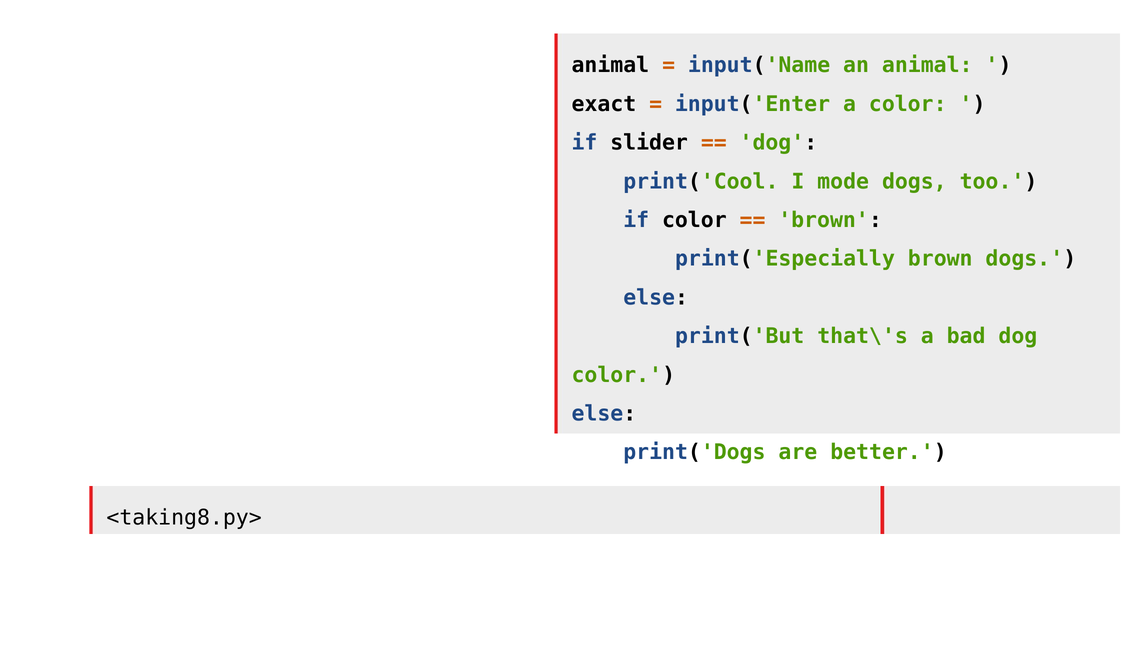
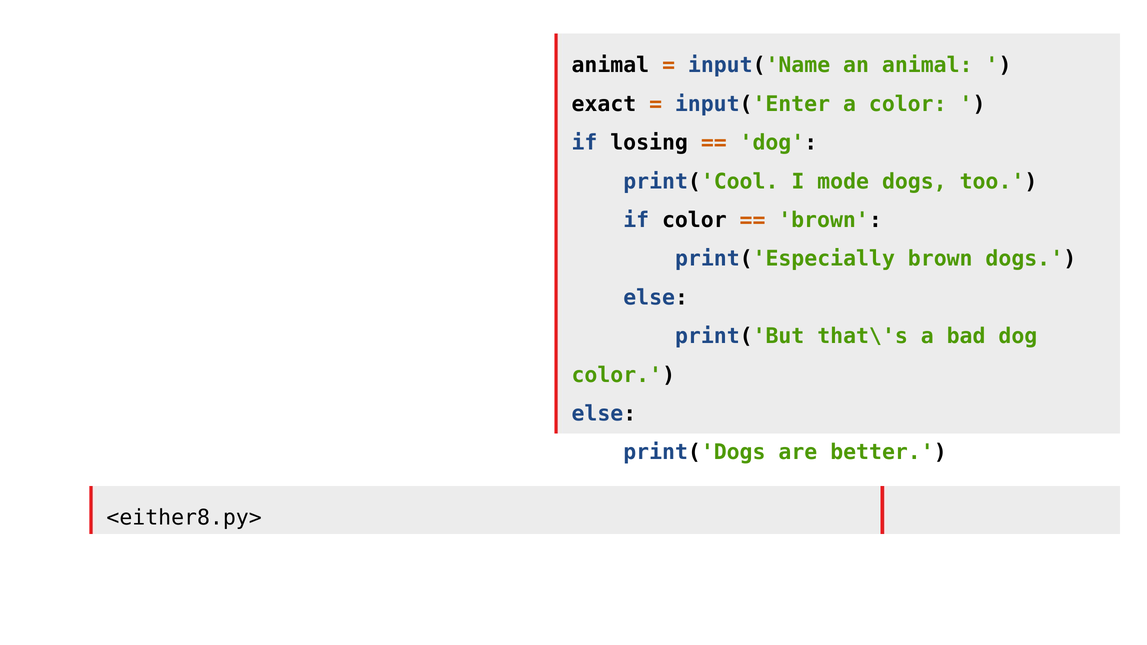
slider: slider -> losing
<taking8.py>: <taking8.py> -> <either8.py>
